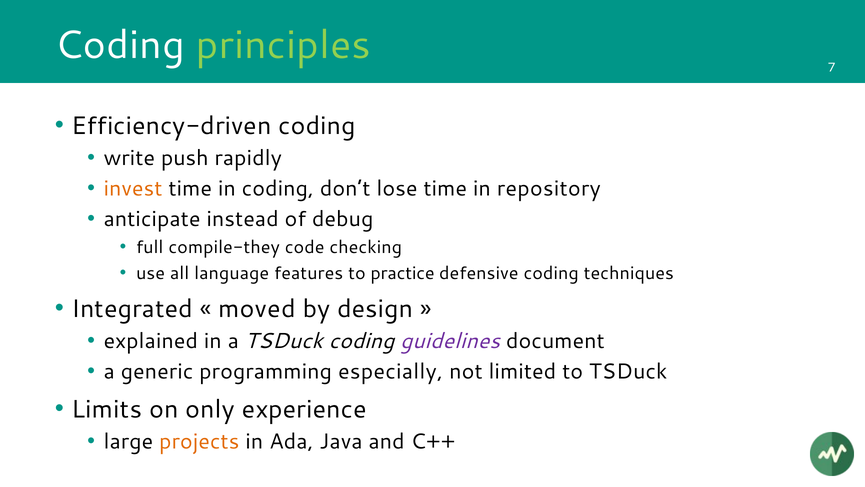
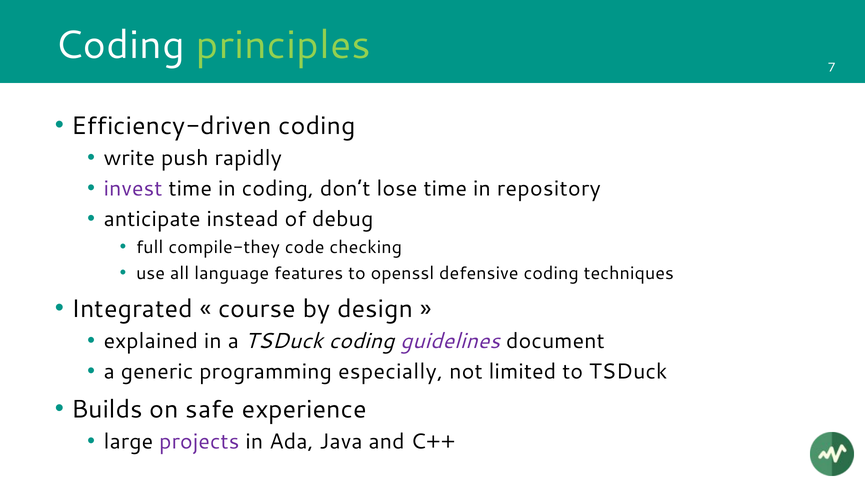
invest colour: orange -> purple
practice: practice -> openssl
moved: moved -> course
Limits: Limits -> Builds
only: only -> safe
projects colour: orange -> purple
